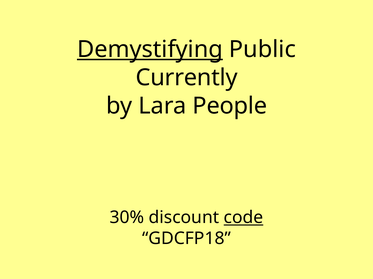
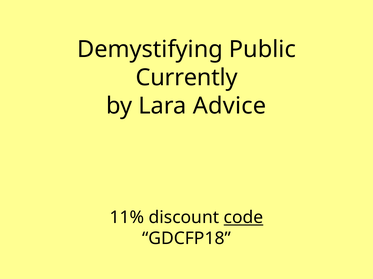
Demystifying underline: present -> none
People: People -> Advice
30%: 30% -> 11%
